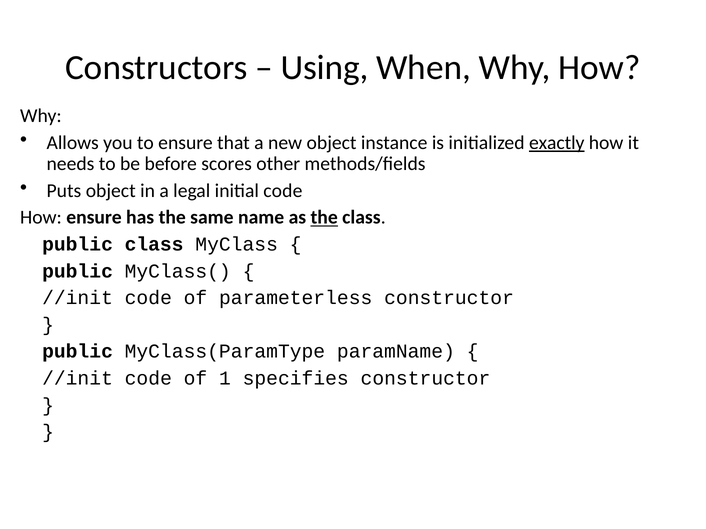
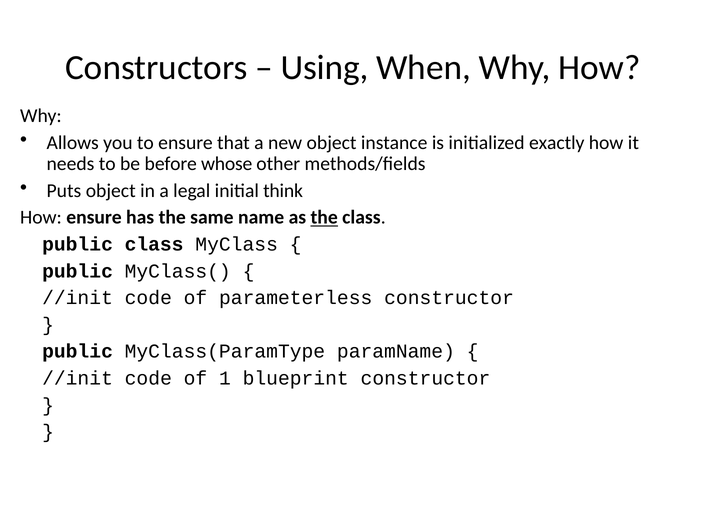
exactly underline: present -> none
scores: scores -> whose
initial code: code -> think
specifies: specifies -> blueprint
